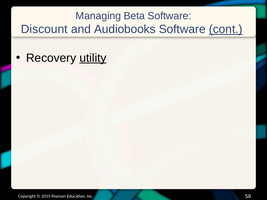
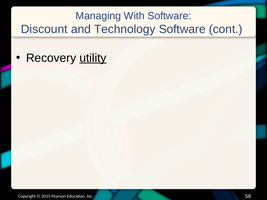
Beta: Beta -> With
Audiobooks: Audiobooks -> Technology
cont underline: present -> none
